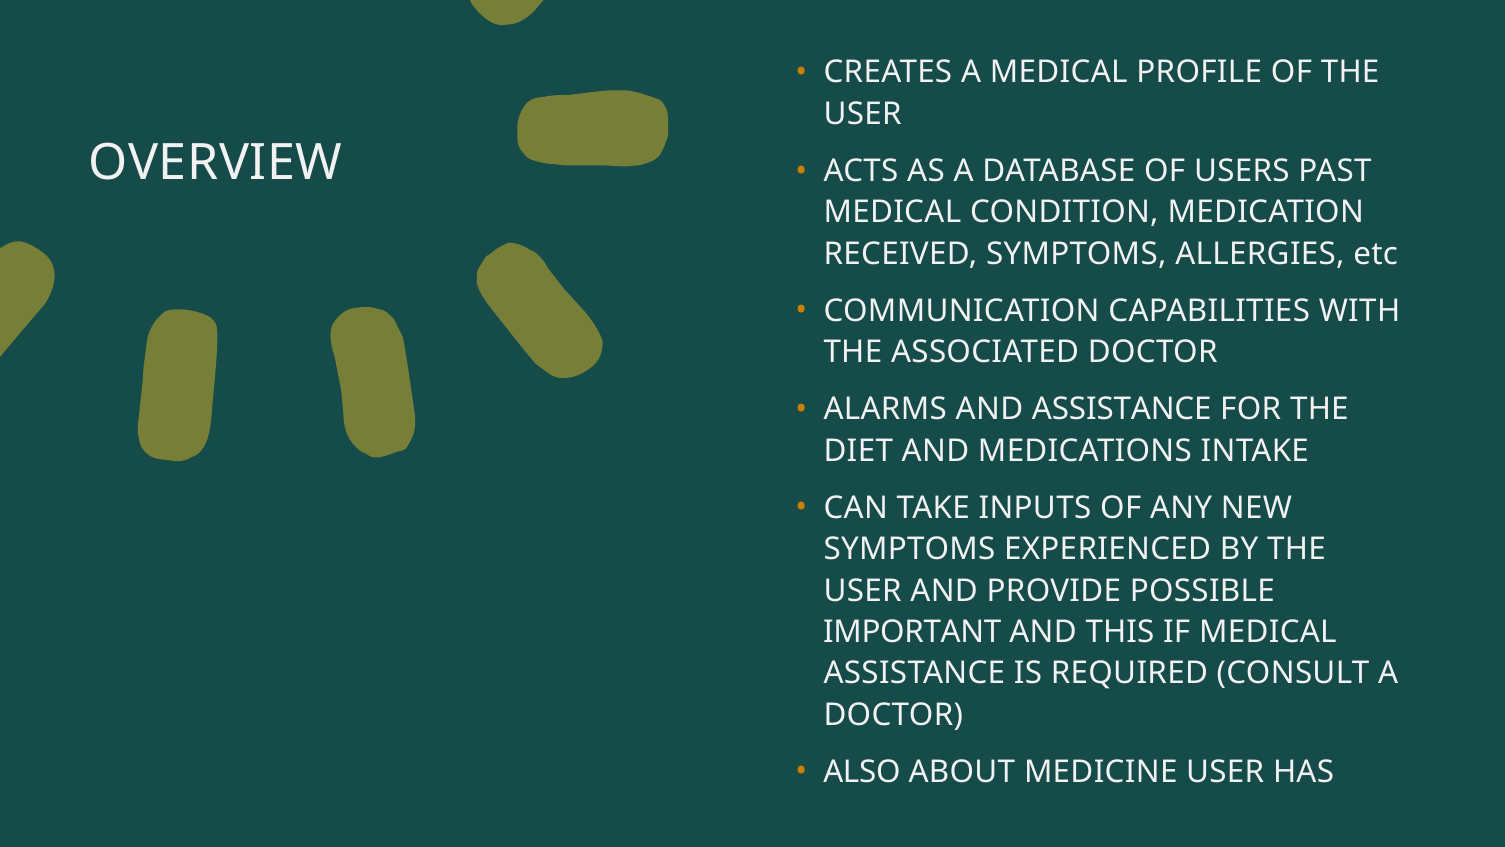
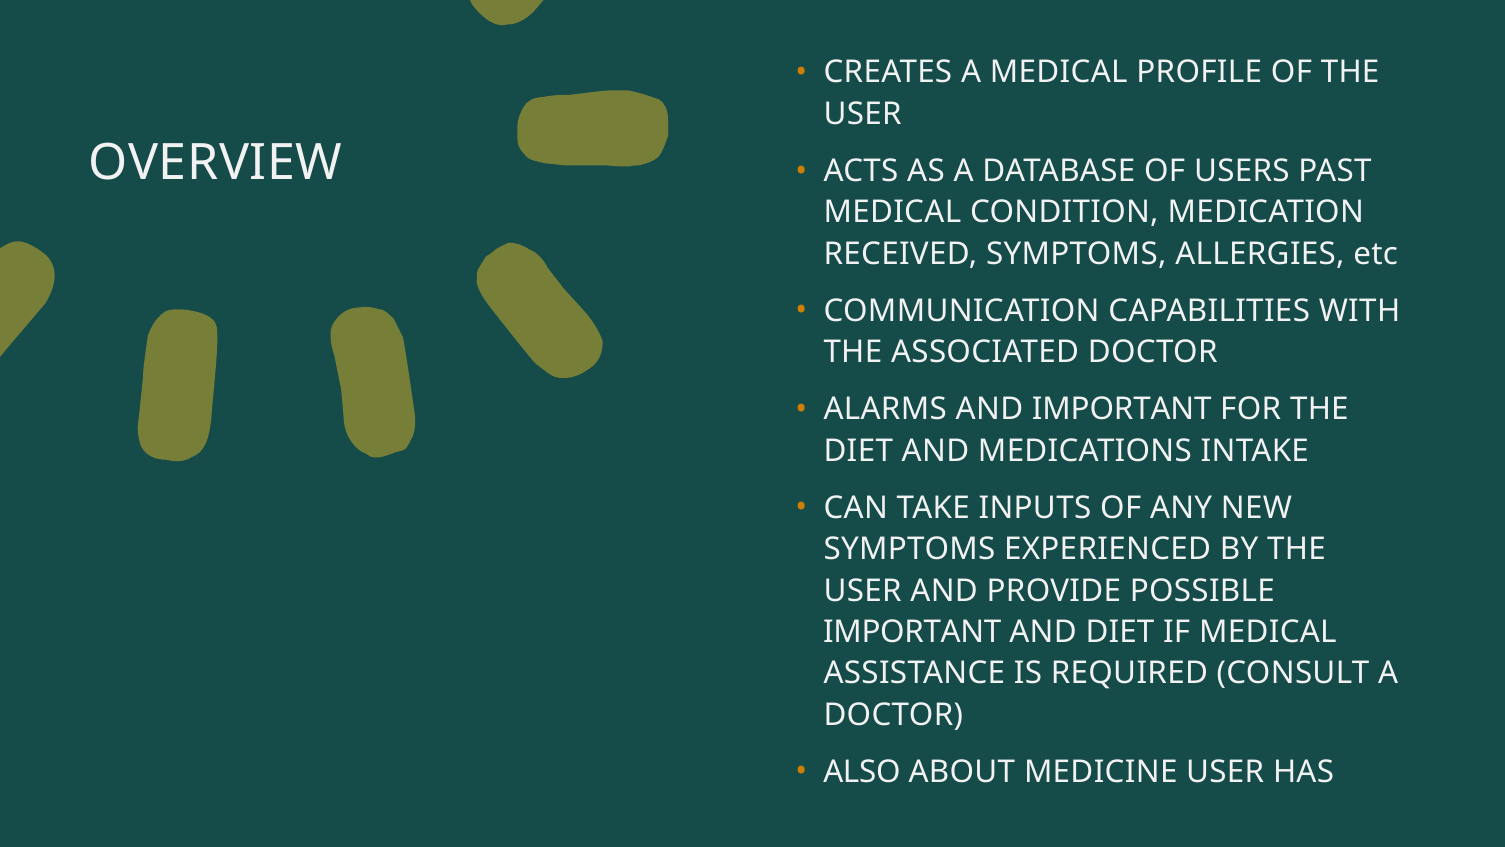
AND ASSISTANCE: ASSISTANCE -> IMPORTANT
AND THIS: THIS -> DIET
